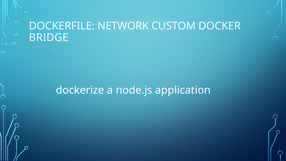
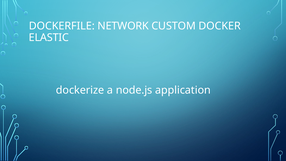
BRIDGE: BRIDGE -> ELASTIC
